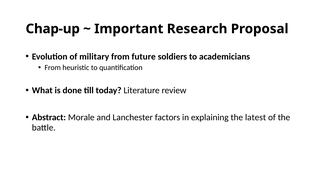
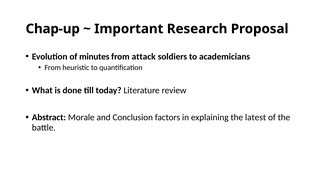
military: military -> minutes
future: future -> attack
Lanchester: Lanchester -> Conclusion
